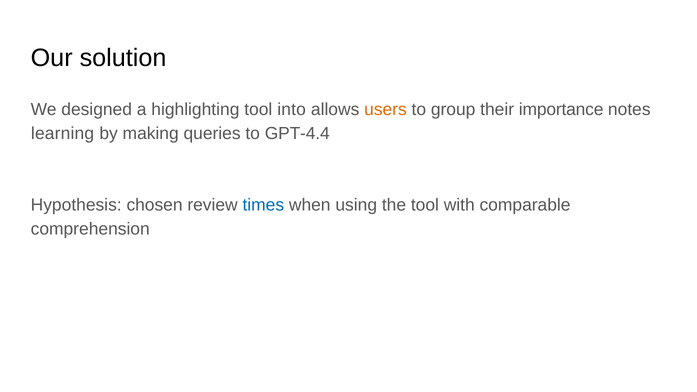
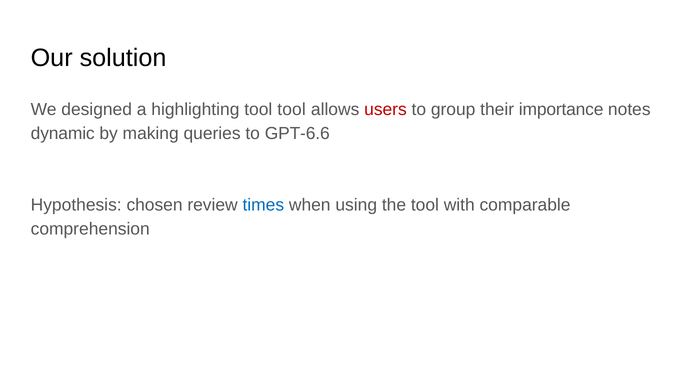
tool into: into -> tool
users colour: orange -> red
learning: learning -> dynamic
GPT-4.4: GPT-4.4 -> GPT-6.6
